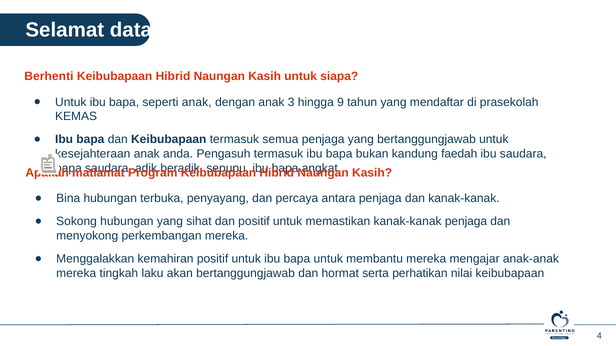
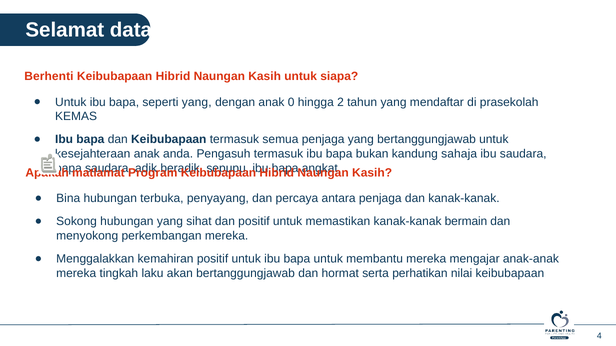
seperti anak: anak -> yang
3: 3 -> 0
9: 9 -> 2
faedah: faedah -> sahaja
kanak-kanak penjaga: penjaga -> bermain
